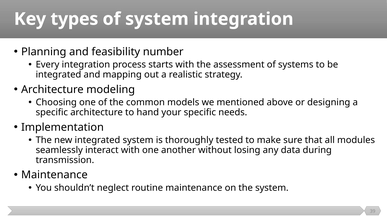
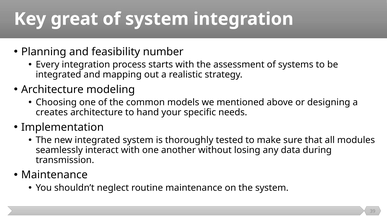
types: types -> great
specific at (52, 113): specific -> creates
